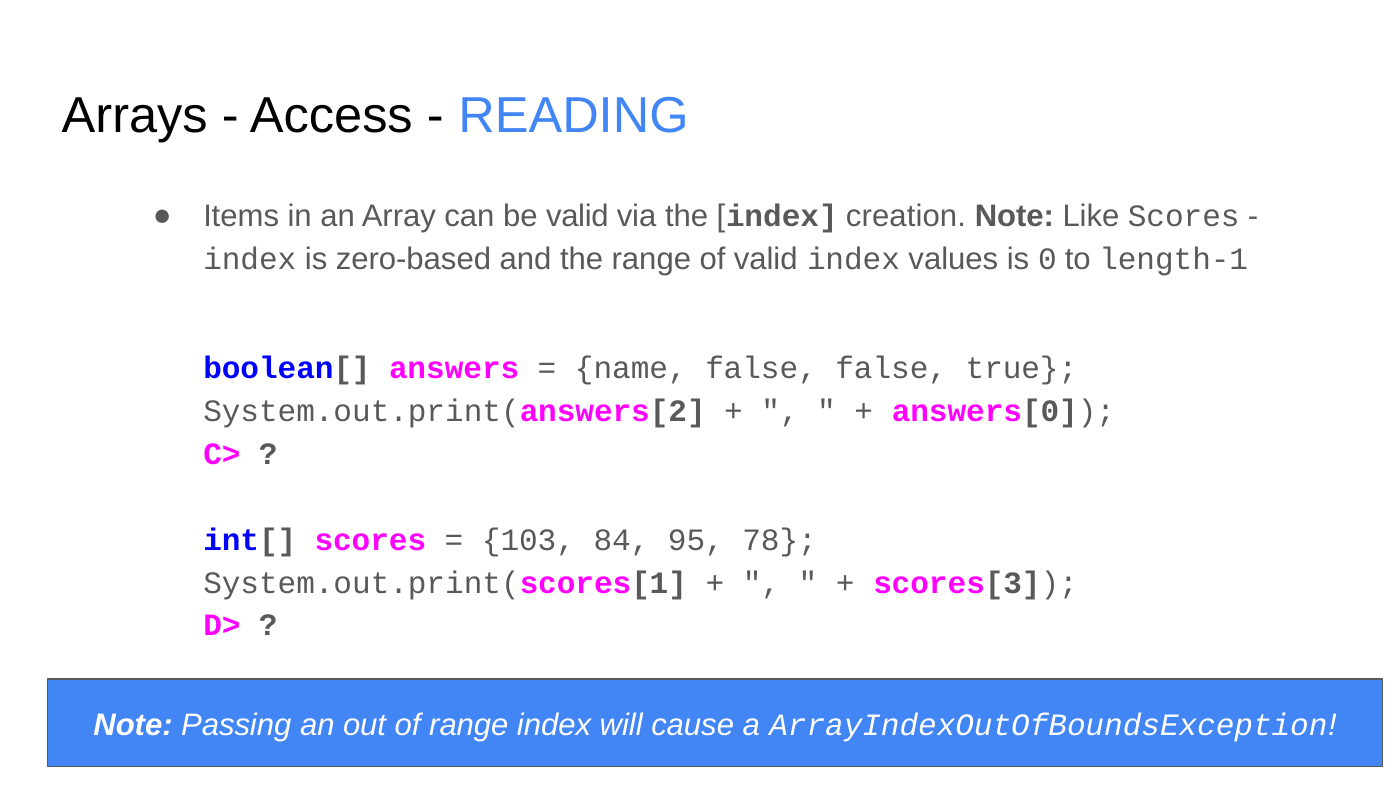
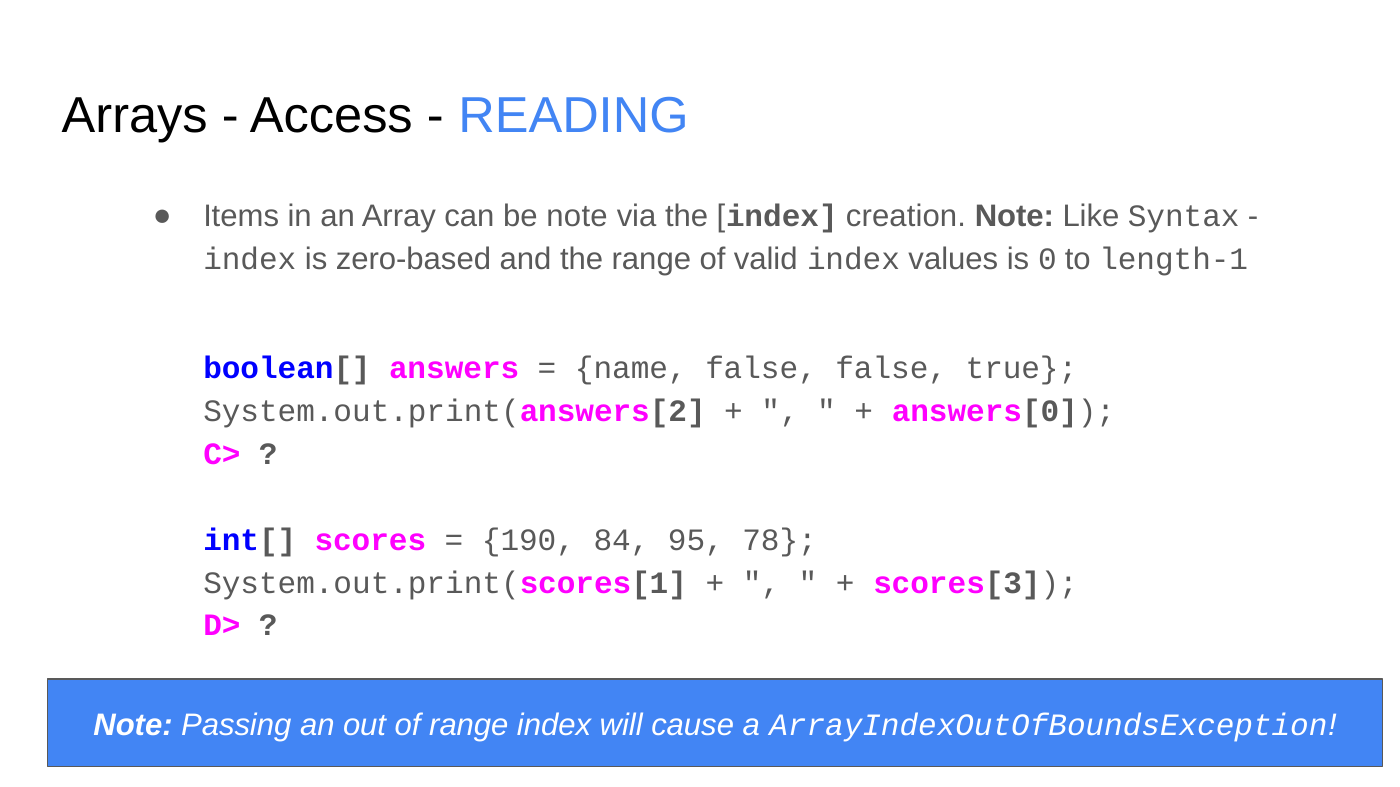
be valid: valid -> note
Like Scores: Scores -> Syntax
103: 103 -> 190
